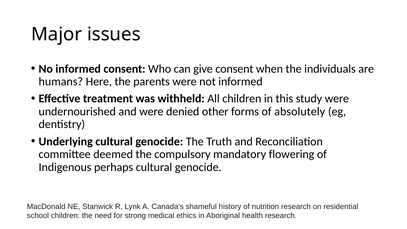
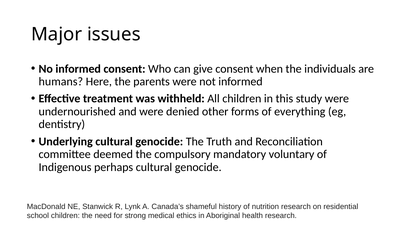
absolutely: absolutely -> everything
flowering: flowering -> voluntary
